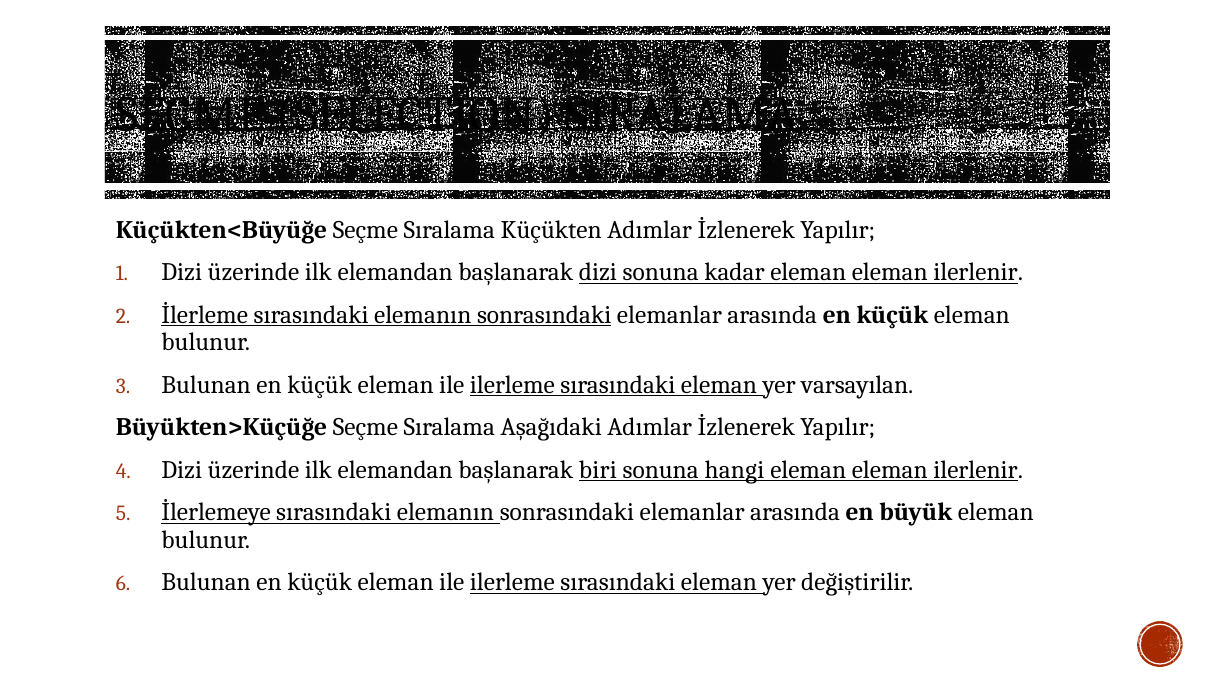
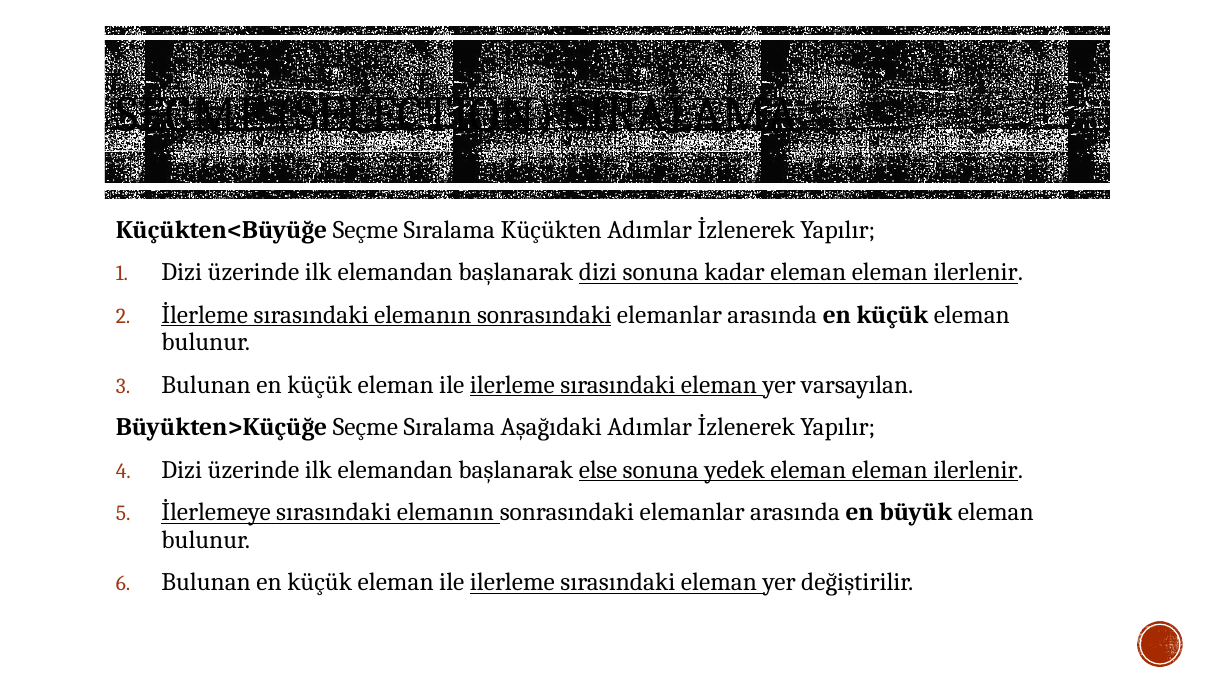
biri: biri -> else
hangi: hangi -> yedek
